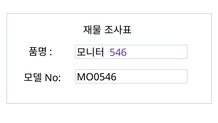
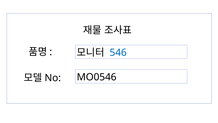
546 colour: purple -> blue
